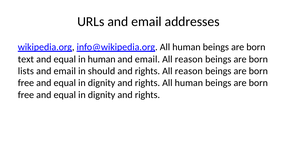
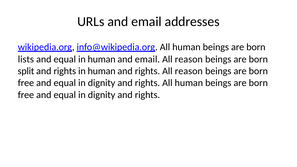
text: text -> lists
lists: lists -> split
email at (65, 71): email -> rights
should at (102, 71): should -> human
